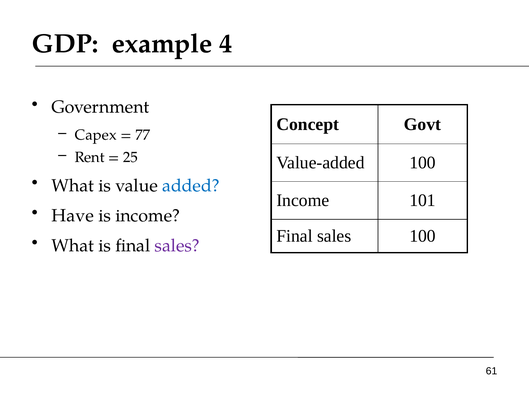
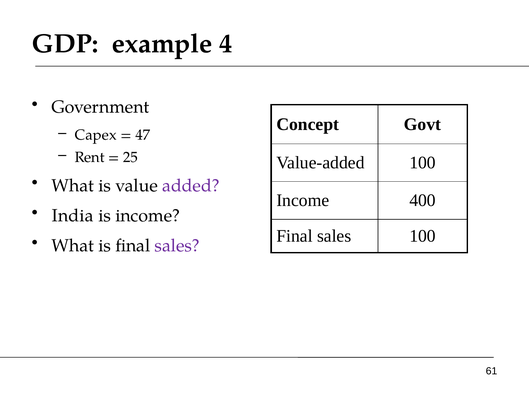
77: 77 -> 47
added colour: blue -> purple
101: 101 -> 400
Have: Have -> India
